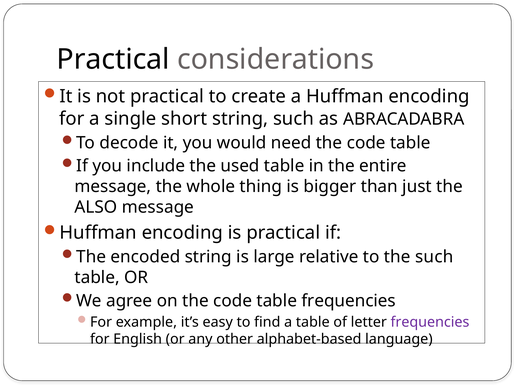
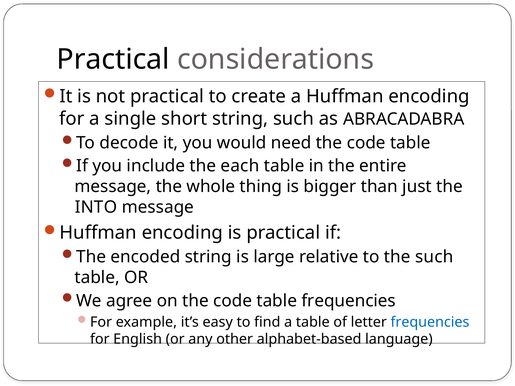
used: used -> each
ALSO: ALSO -> INTO
frequencies at (430, 322) colour: purple -> blue
